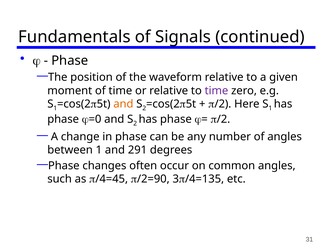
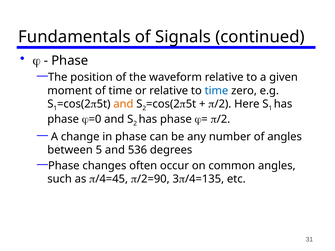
time at (216, 91) colour: purple -> blue
between 1: 1 -> 5
291: 291 -> 536
